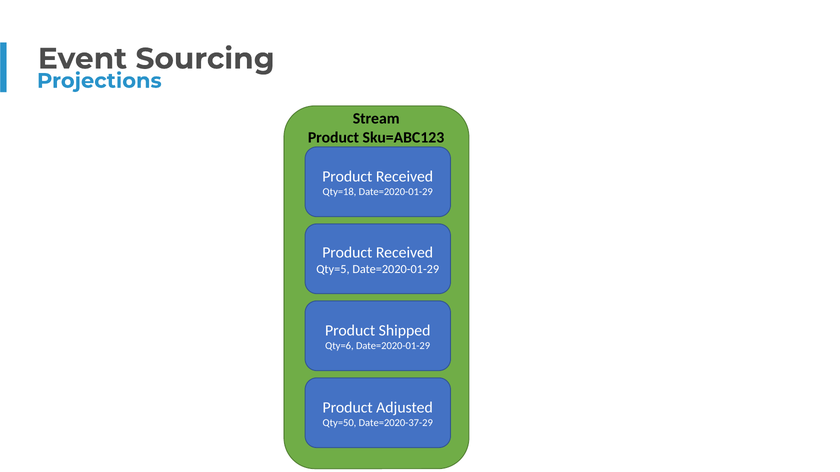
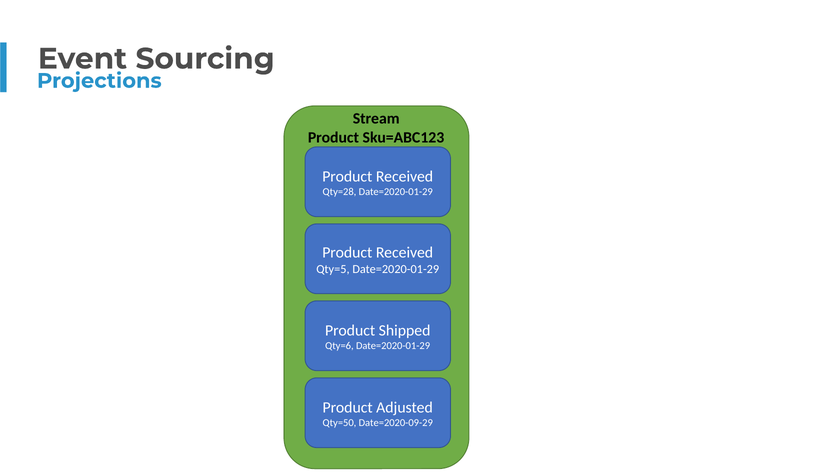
Qty=18: Qty=18 -> Qty=28
Date=2020-37-29: Date=2020-37-29 -> Date=2020-09-29
